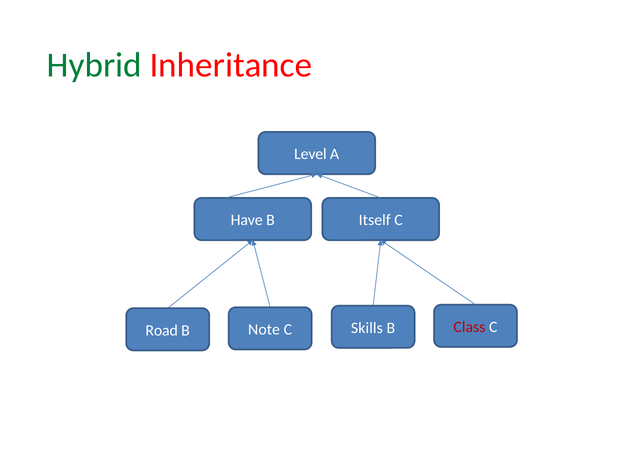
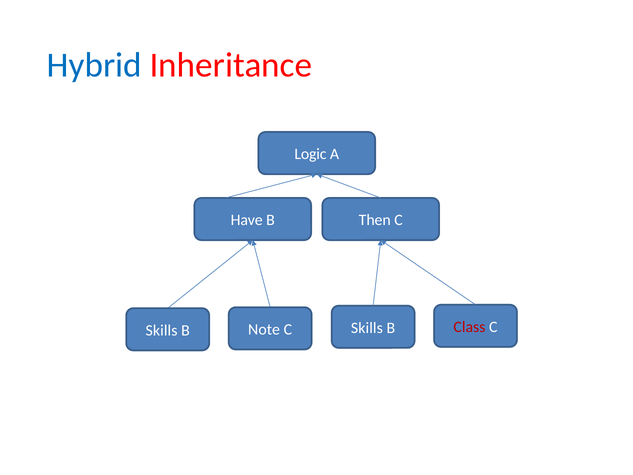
Hybrid colour: green -> blue
Level: Level -> Logic
Itself: Itself -> Then
Road at (162, 330): Road -> Skills
